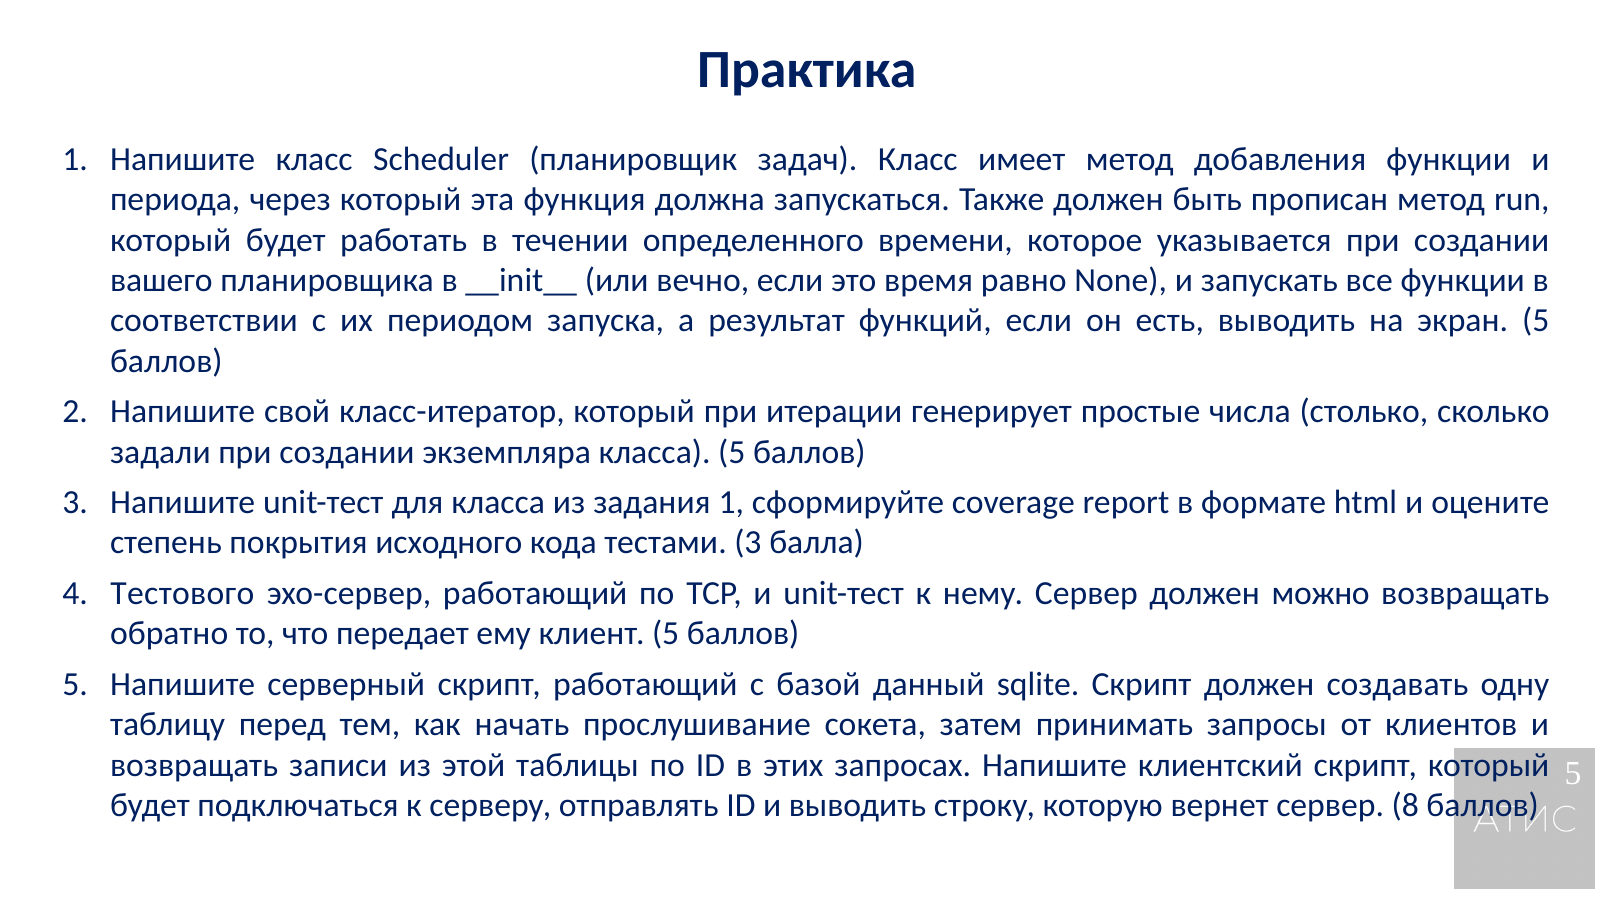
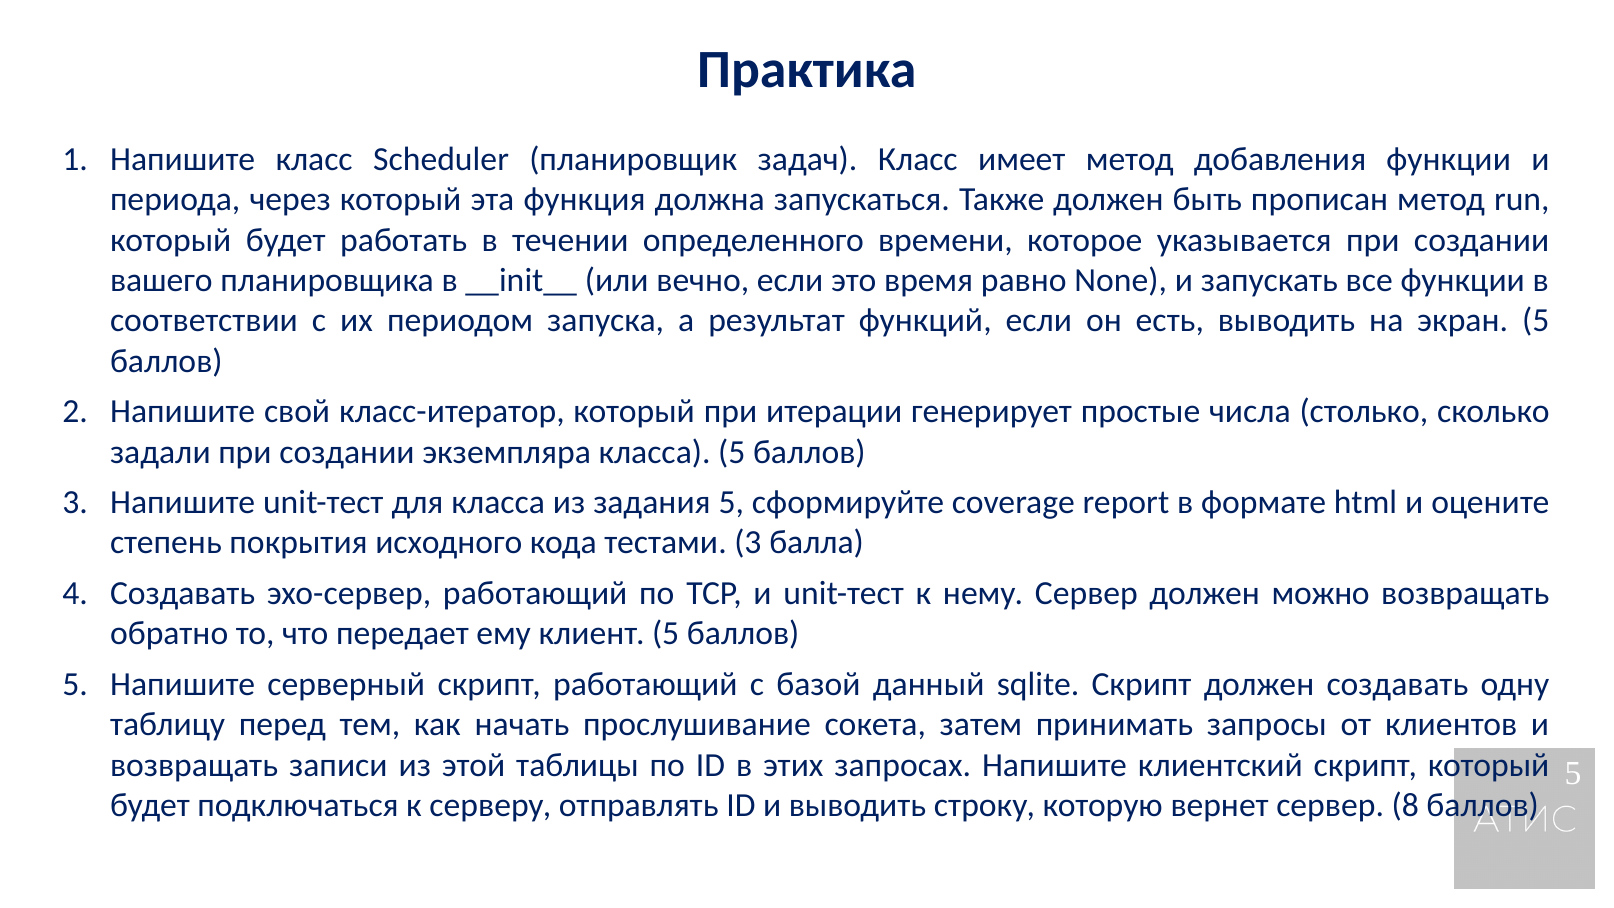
задания 1: 1 -> 5
Тестового at (182, 593): Тестового -> Создавать
